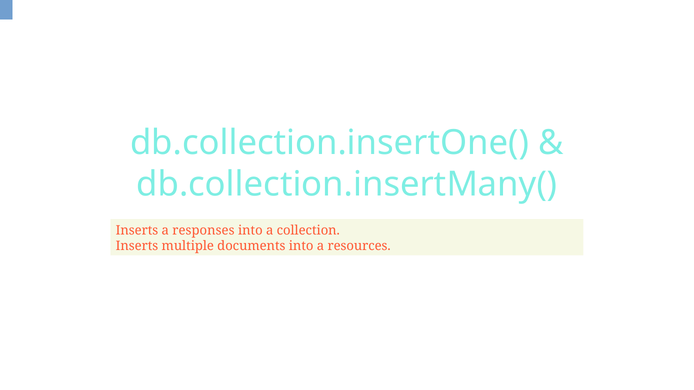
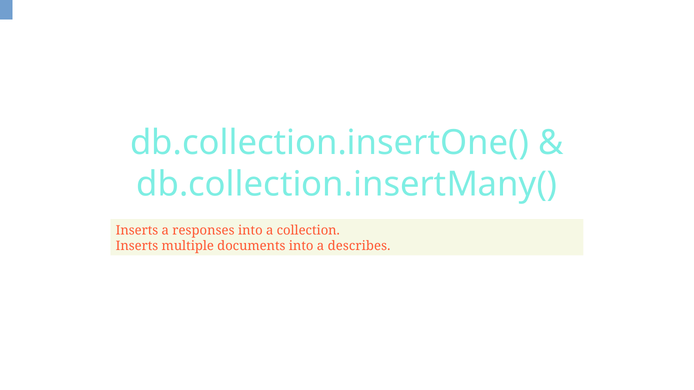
resources: resources -> describes
